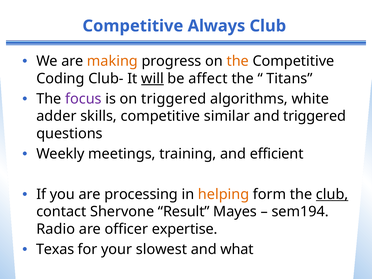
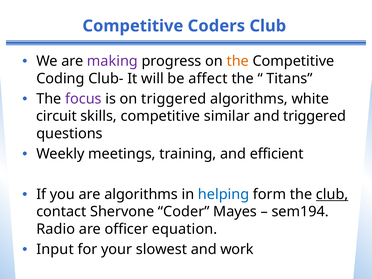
Always: Always -> Coders
making colour: orange -> purple
will underline: present -> none
adder: adder -> circuit
are processing: processing -> algorithms
helping colour: orange -> blue
Result: Result -> Coder
expertise: expertise -> equation
Texas: Texas -> Input
what: what -> work
